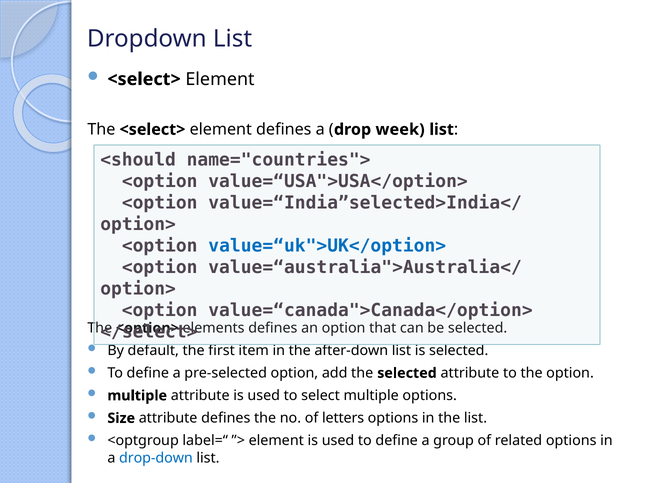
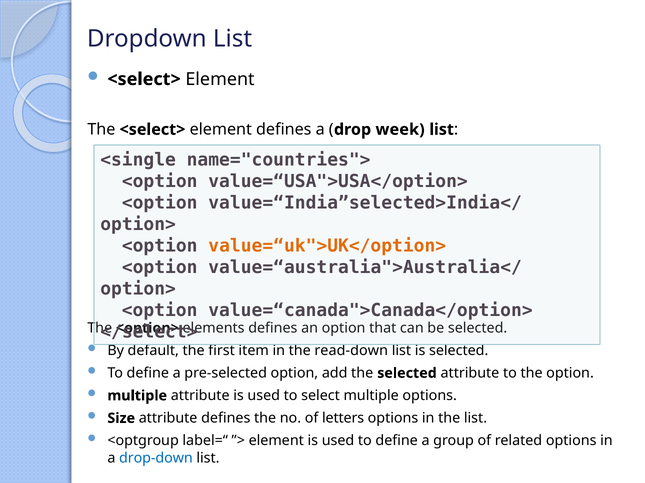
<should: <should -> <single
value=“uk">UK</option> colour: blue -> orange
after-down: after-down -> read-down
